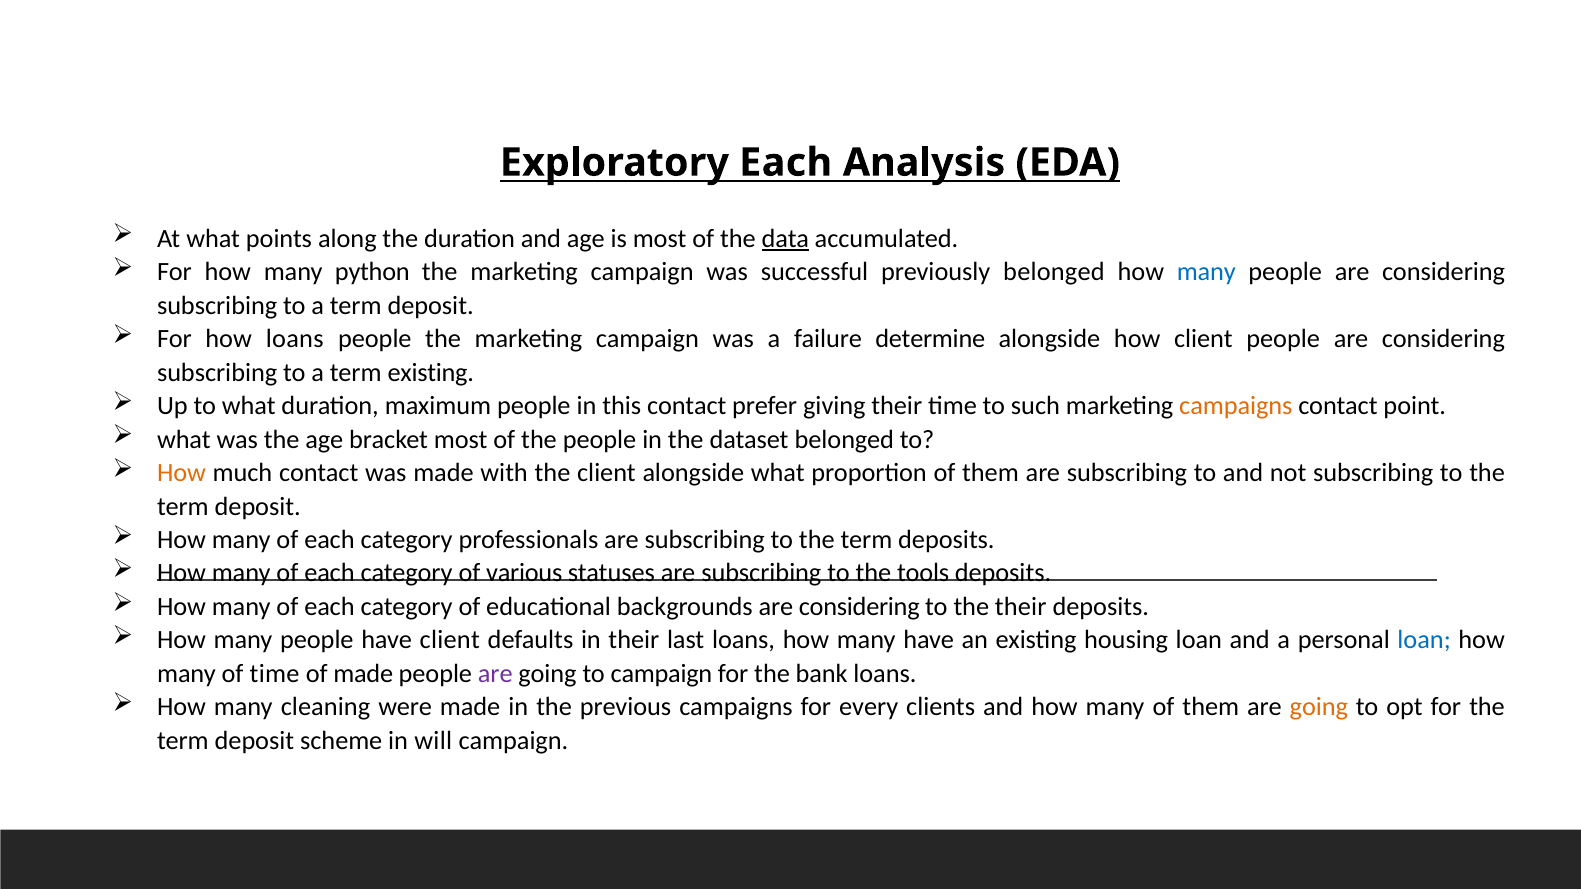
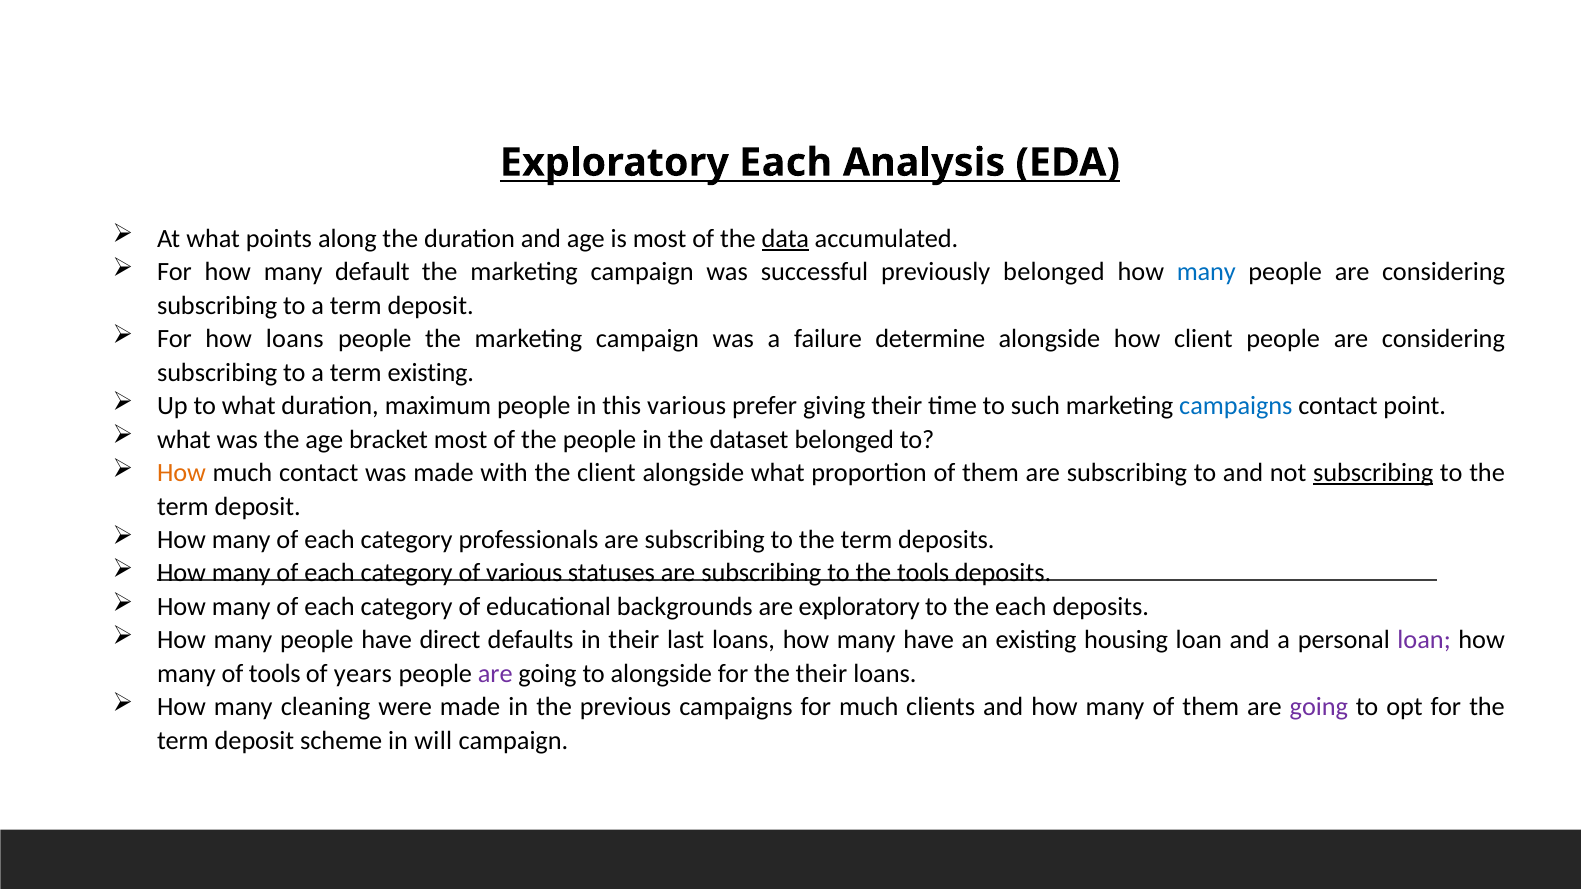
python: python -> default
this contact: contact -> various
campaigns at (1236, 406) colour: orange -> blue
subscribing at (1373, 473) underline: none -> present
backgrounds are considering: considering -> exploratory
the their: their -> each
have client: client -> direct
loan at (1424, 640) colour: blue -> purple
of time: time -> tools
of made: made -> years
to campaign: campaign -> alongside
the bank: bank -> their
for every: every -> much
going at (1319, 707) colour: orange -> purple
